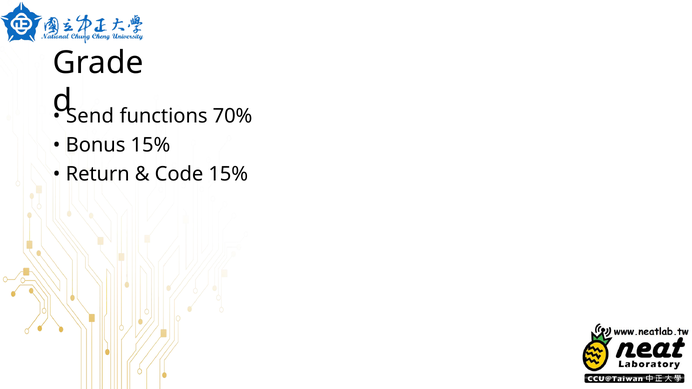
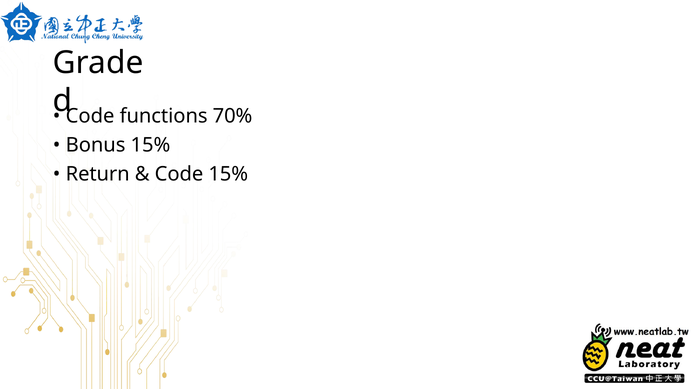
Send at (90, 116): Send -> Code
